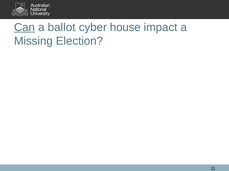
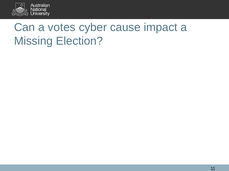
Can underline: present -> none
ballot: ballot -> votes
house: house -> cause
